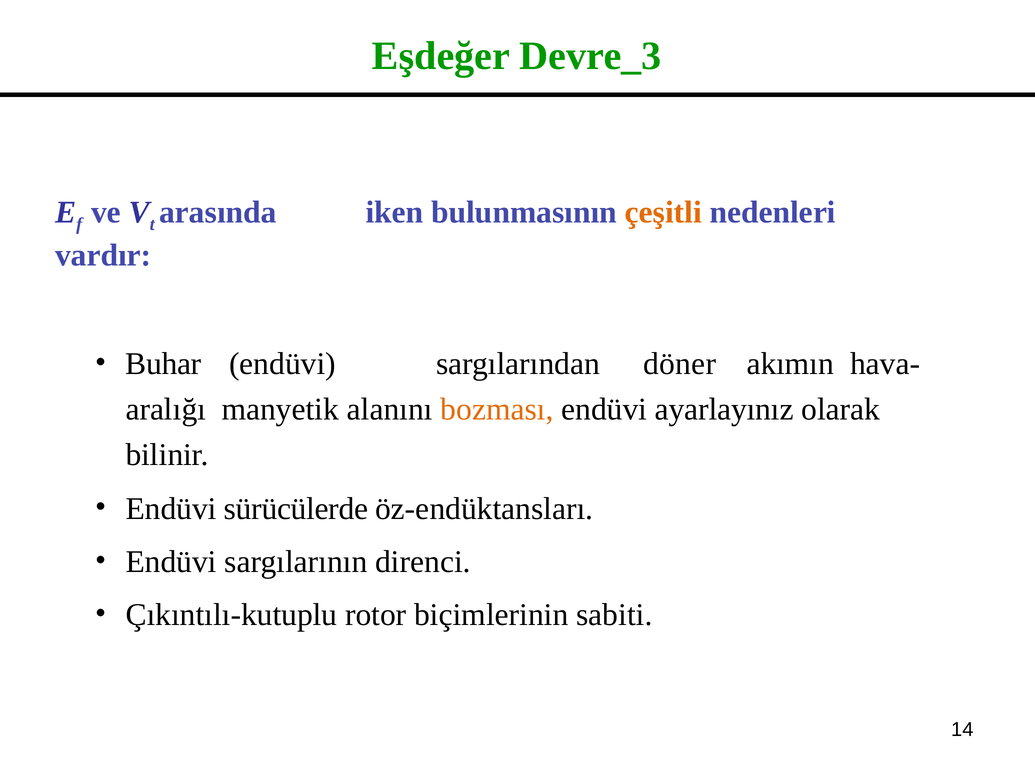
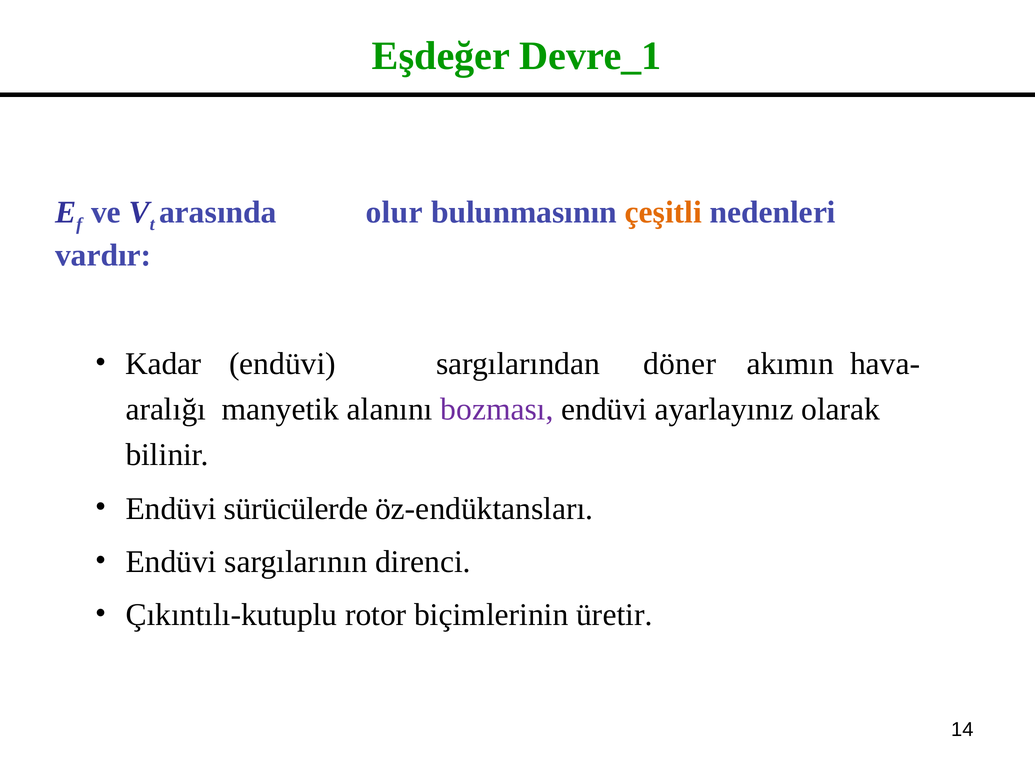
Devre_3: Devre_3 -> Devre_1
iken: iken -> olur
Buhar: Buhar -> Kadar
bozması colour: orange -> purple
sabiti: sabiti -> üretir
